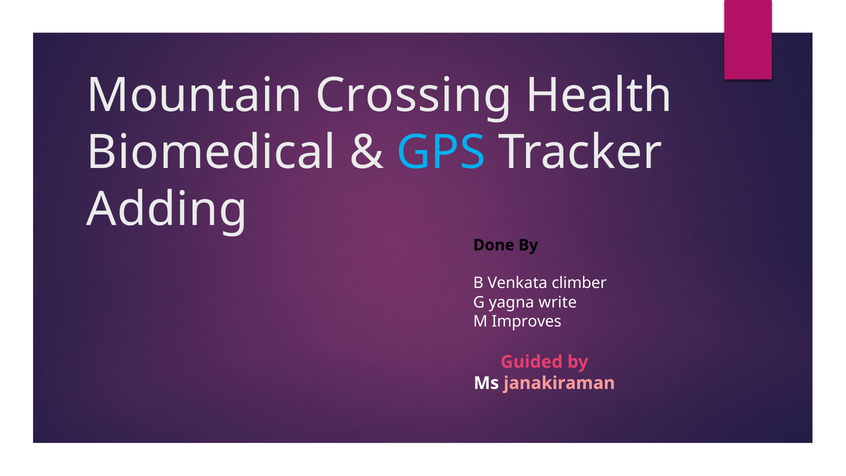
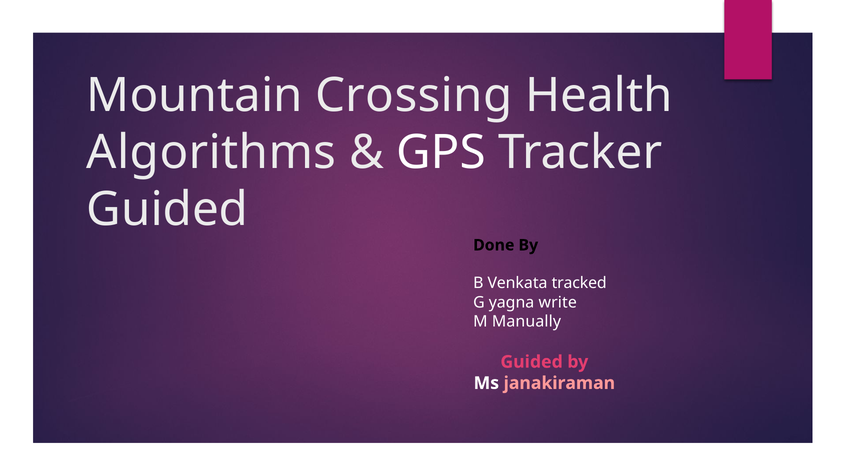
Biomedical: Biomedical -> Algorithms
GPS colour: light blue -> white
Adding at (167, 210): Adding -> Guided
climber: climber -> tracked
Improves: Improves -> Manually
